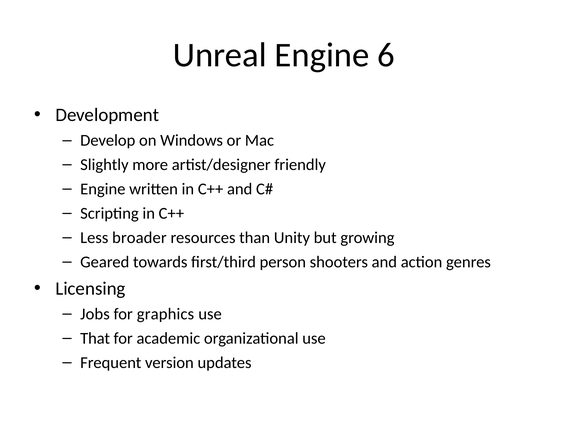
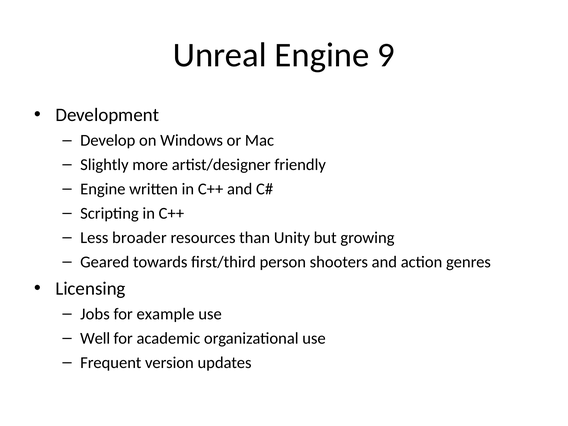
6: 6 -> 9
graphics: graphics -> example
That: That -> Well
